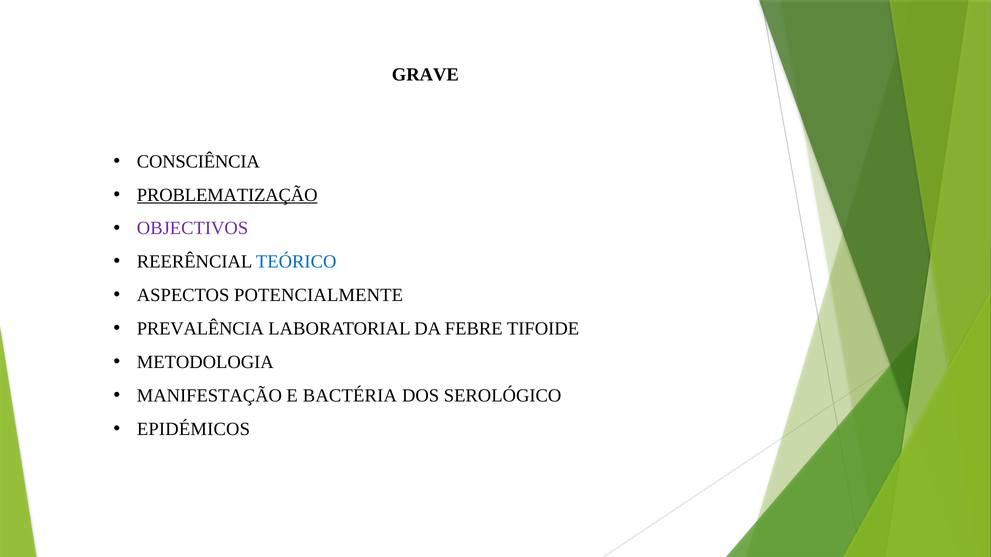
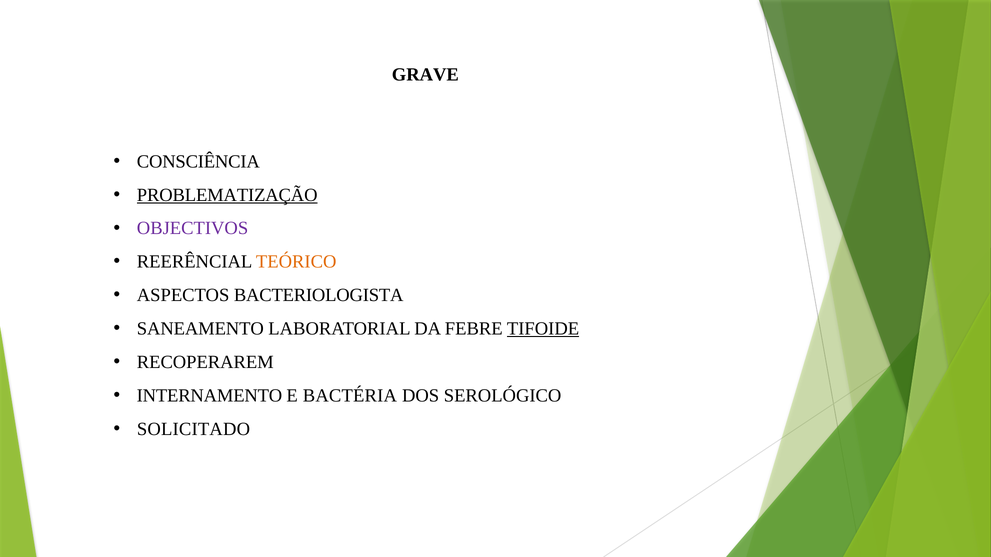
TEÓRICO colour: blue -> orange
POTENCIALMENTE: POTENCIALMENTE -> BACTERIOLOGISTA
PREVALÊNCIA: PREVALÊNCIA -> SANEAMENTO
TIFOIDE underline: none -> present
METODOLOGIA: METODOLOGIA -> RECOPERAREM
MANIFESTAÇÃO: MANIFESTAÇÃO -> INTERNAMENTO
EPIDÉMICOS: EPIDÉMICOS -> SOLICITADO
